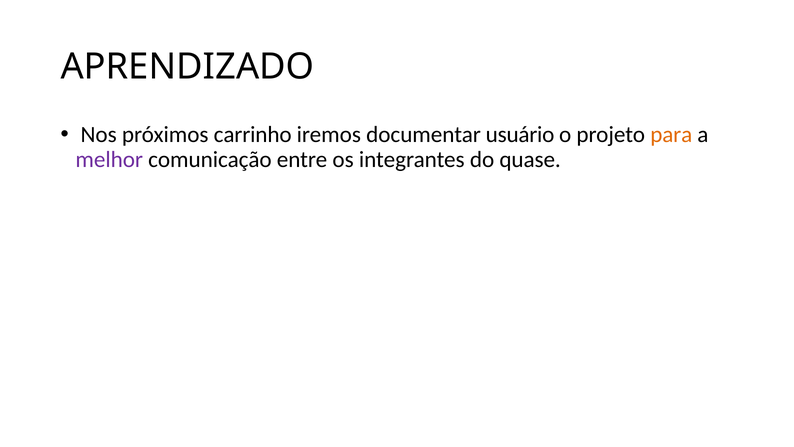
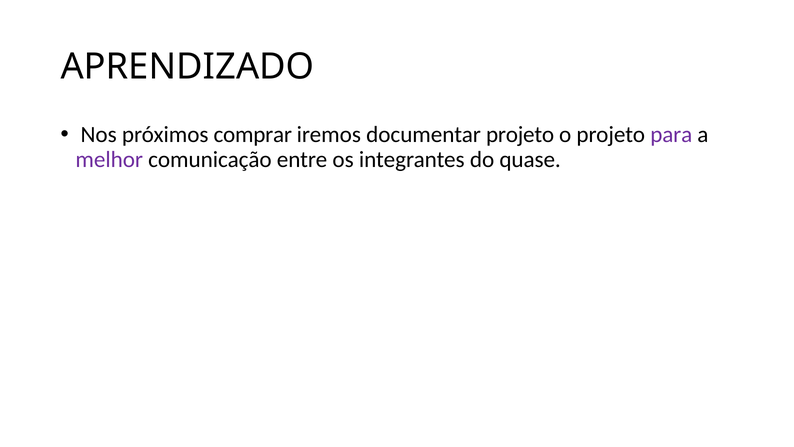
carrinho: carrinho -> comprar
documentar usuário: usuário -> projeto
para colour: orange -> purple
